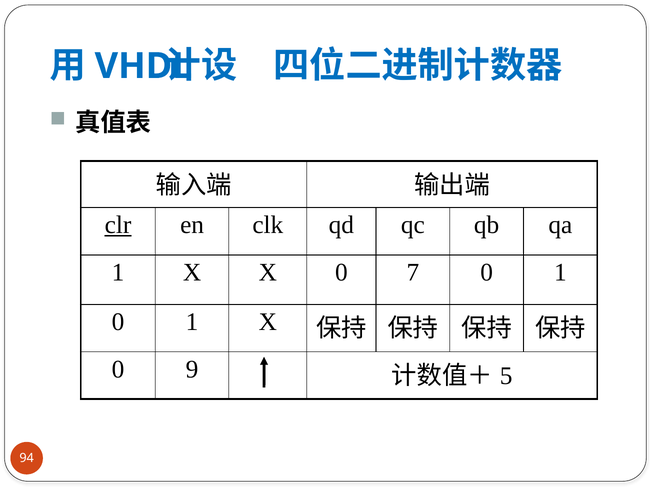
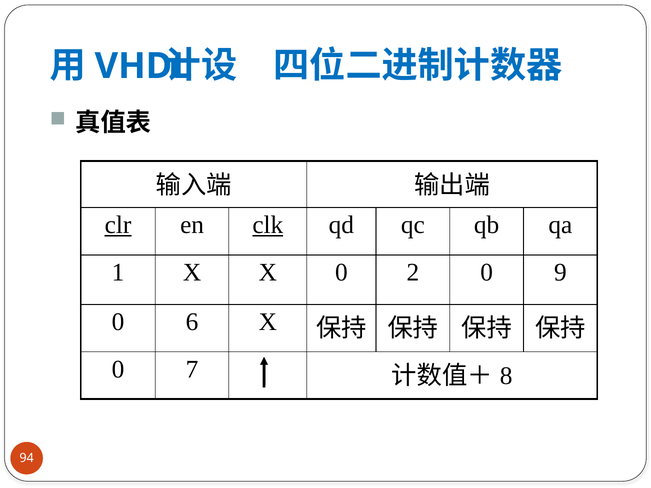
clk underline: none -> present
7: 7 -> 2
1 at (560, 273): 1 -> 9
1 at (192, 322): 1 -> 6
9: 9 -> 7
5: 5 -> 8
